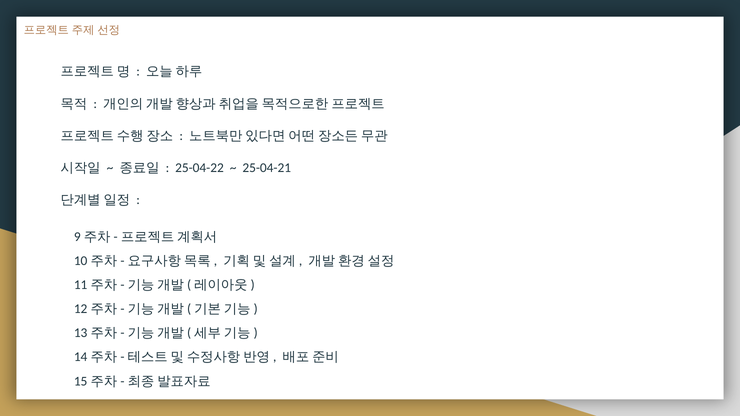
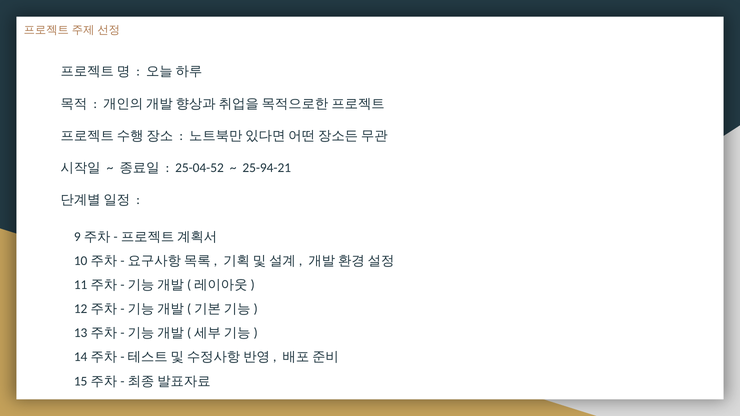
25-04-22: 25-04-22 -> 25-04-52
25-04-21: 25-04-21 -> 25-94-21
